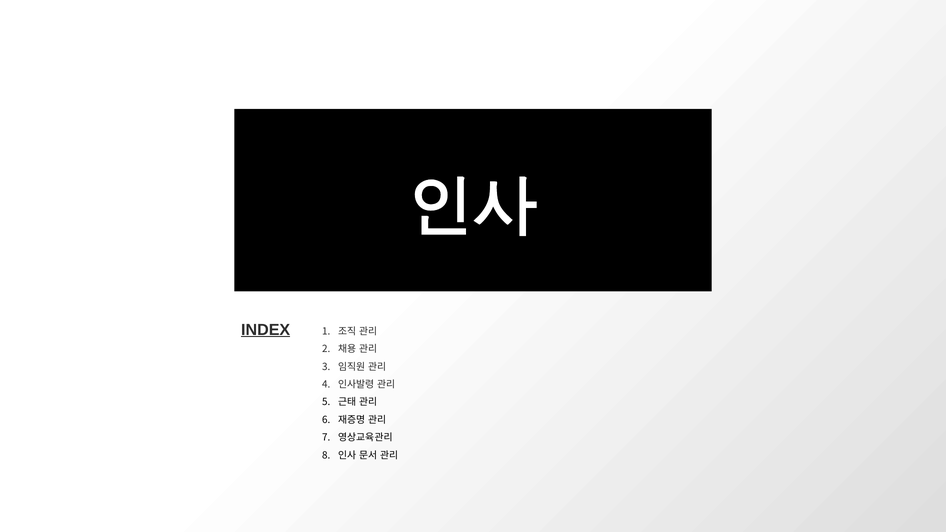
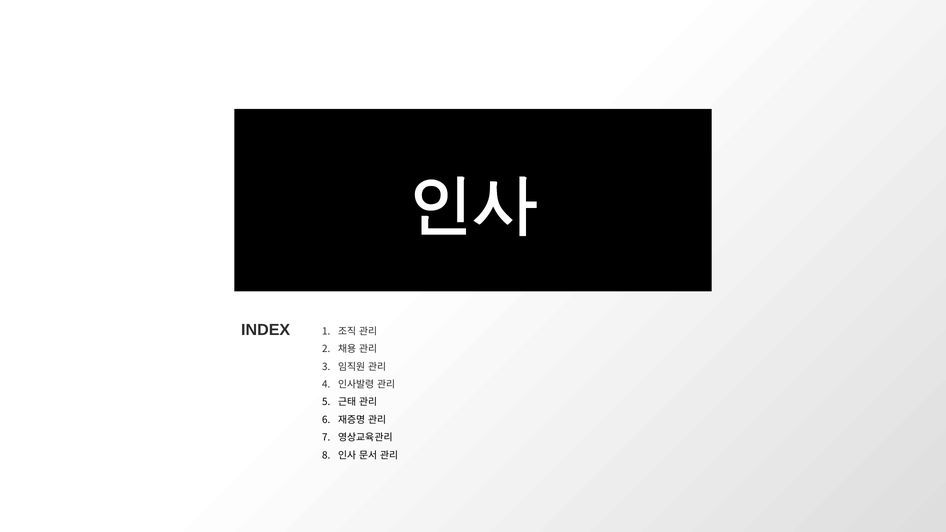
INDEX underline: present -> none
